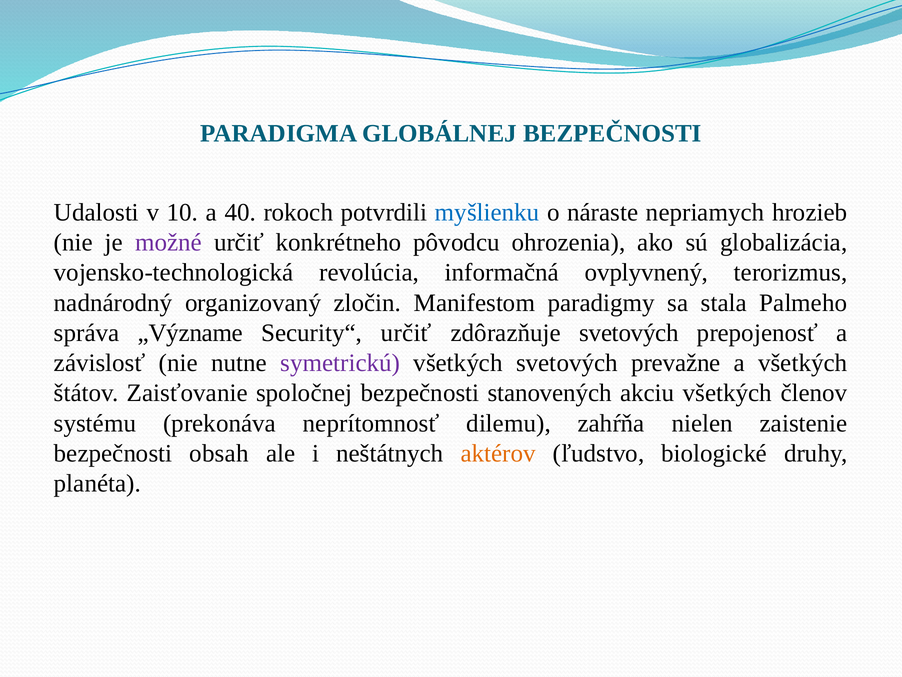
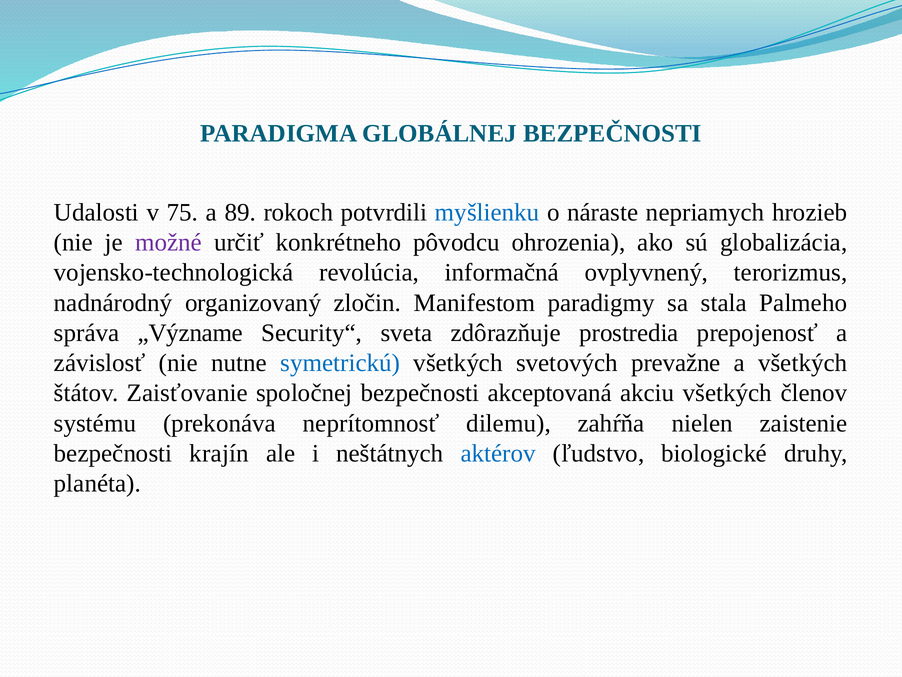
10: 10 -> 75
40: 40 -> 89
Security“ určiť: určiť -> sveta
zdôrazňuje svetových: svetových -> prostredia
symetrickú colour: purple -> blue
stanovených: stanovených -> akceptovaná
obsah: obsah -> krajín
aktérov colour: orange -> blue
